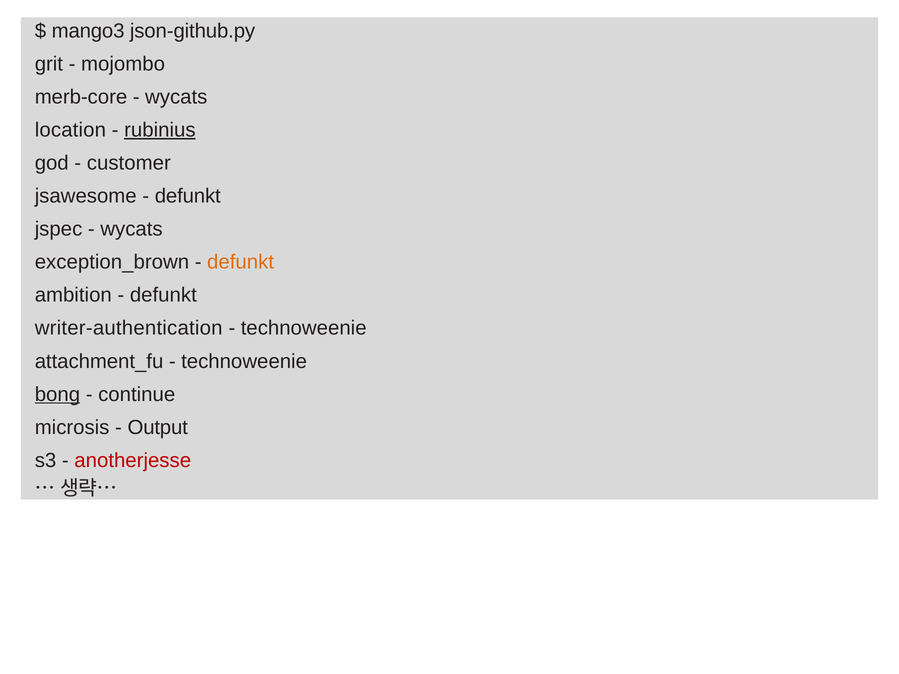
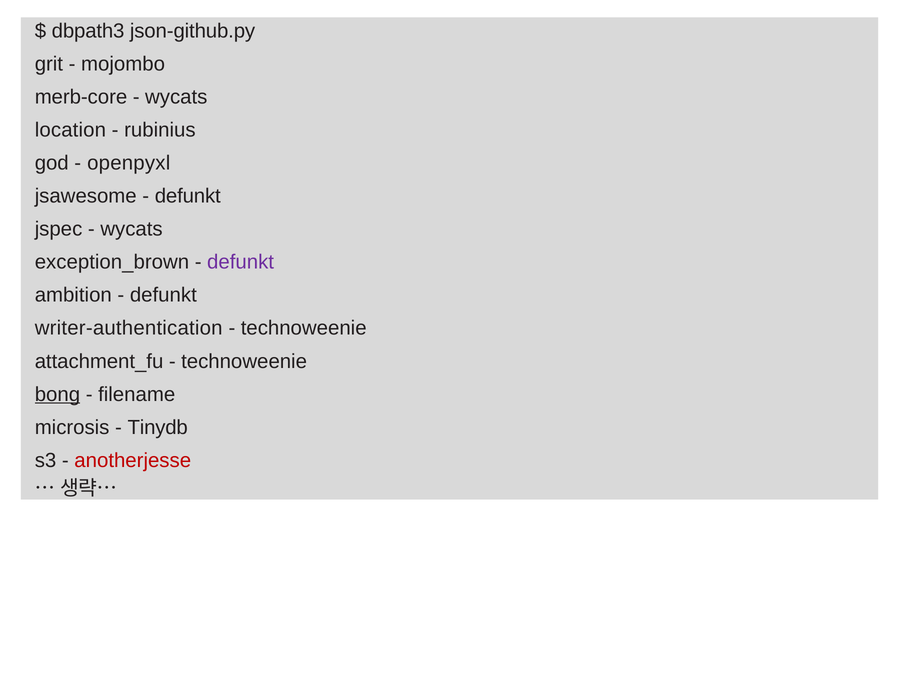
mango3: mango3 -> dbpath3
rubinius underline: present -> none
customer: customer -> openpyxl
defunkt at (241, 262) colour: orange -> purple
continue: continue -> filename
Output: Output -> Tinydb
